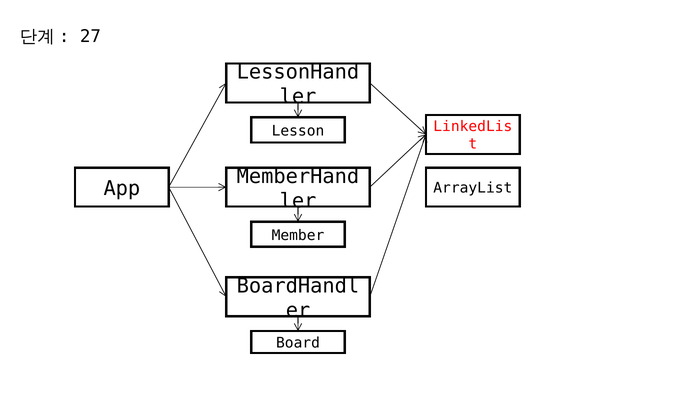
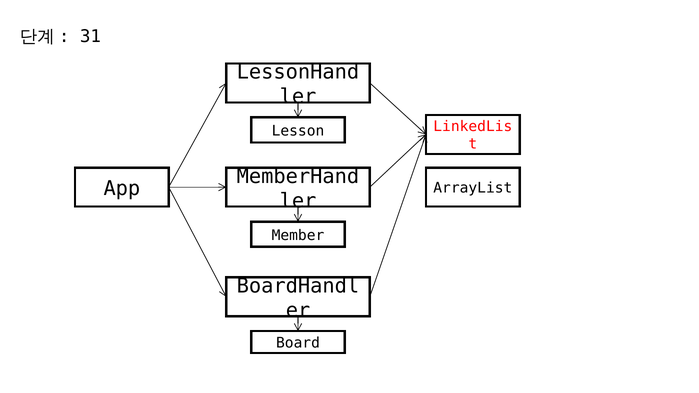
27: 27 -> 31
